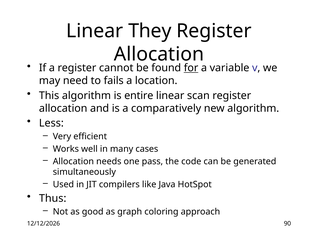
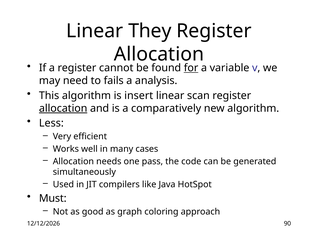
location: location -> analysis
entire: entire -> insert
allocation at (63, 108) underline: none -> present
Thus: Thus -> Must
